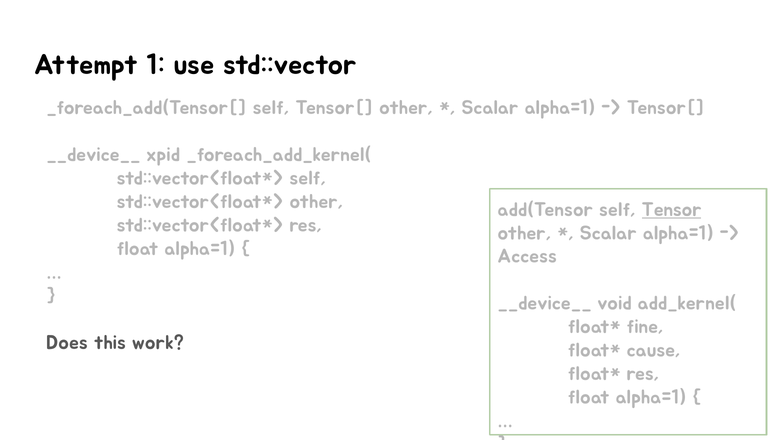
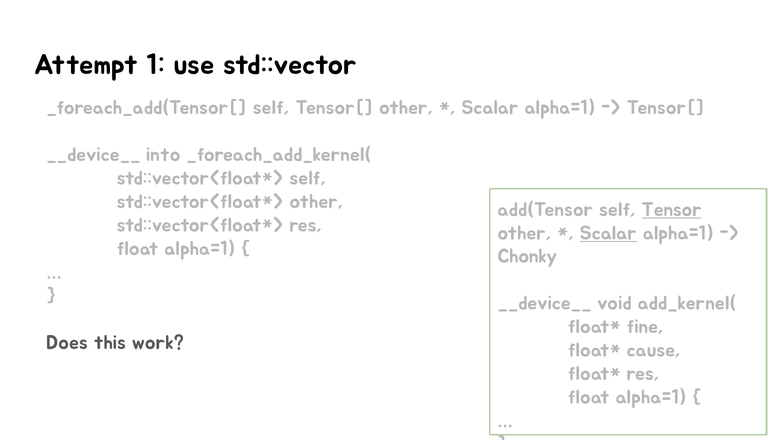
xpid: xpid -> into
Scalar at (608, 233) underline: none -> present
Access: Access -> Chonky
